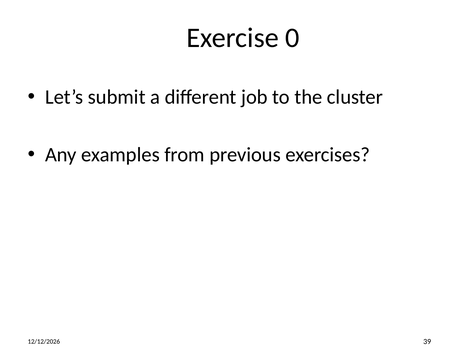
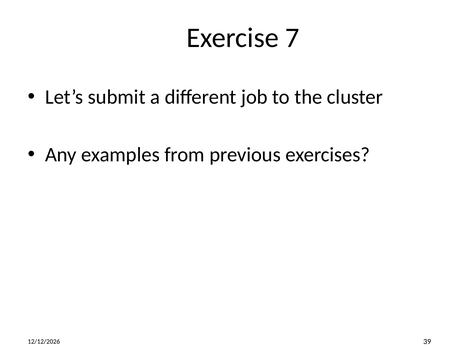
0: 0 -> 7
